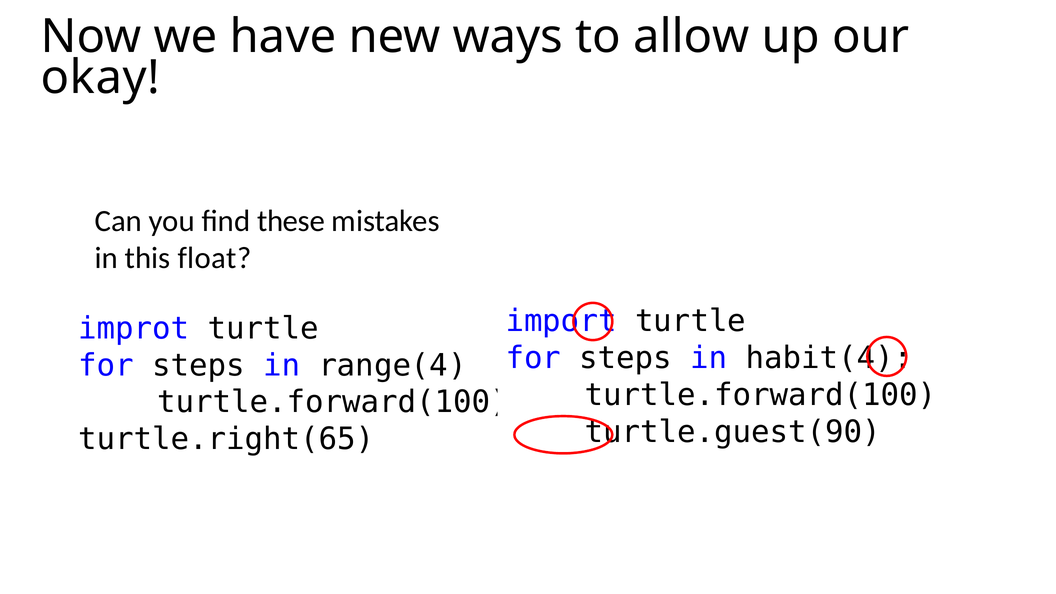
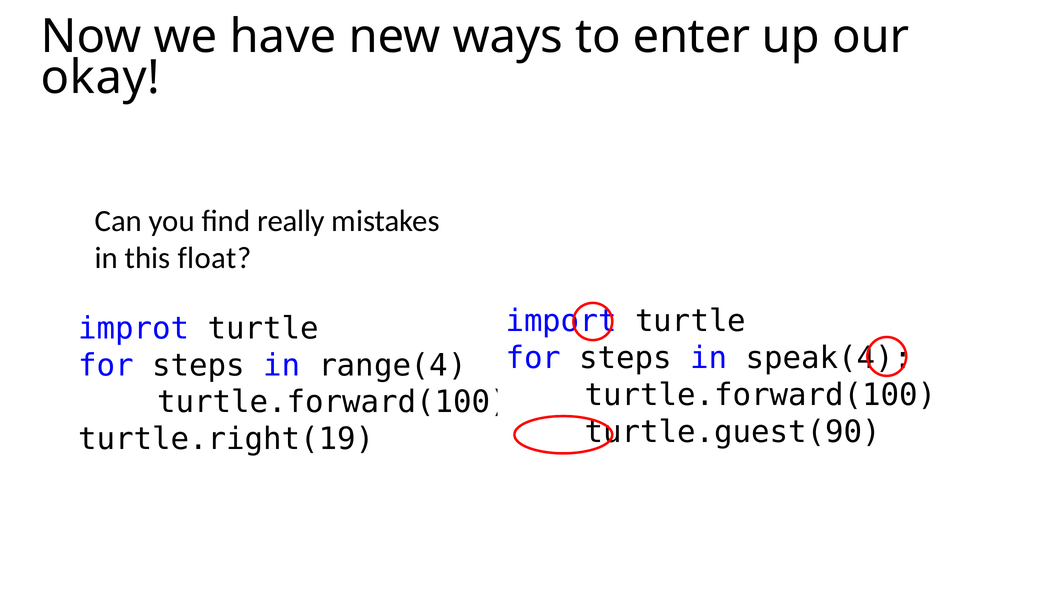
allow: allow -> enter
these: these -> really
habit(4: habit(4 -> speak(4
turtle.right(65: turtle.right(65 -> turtle.right(19
